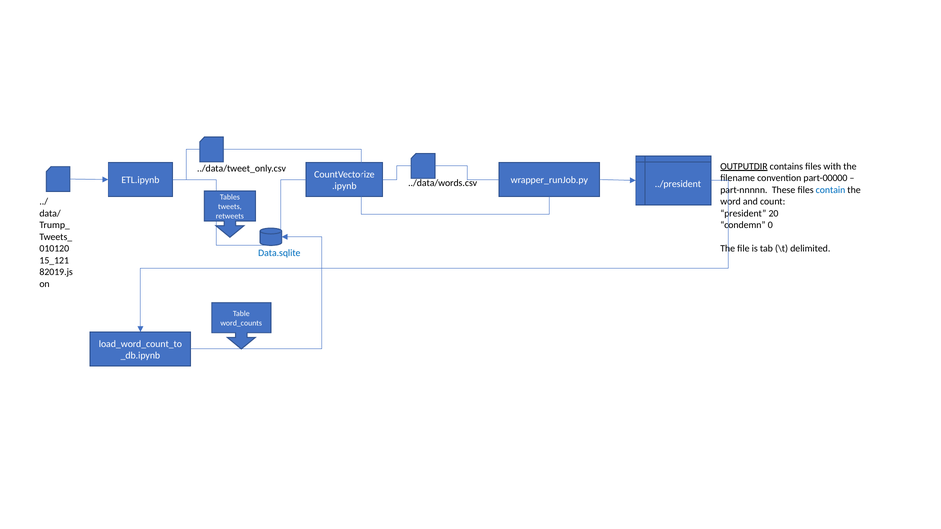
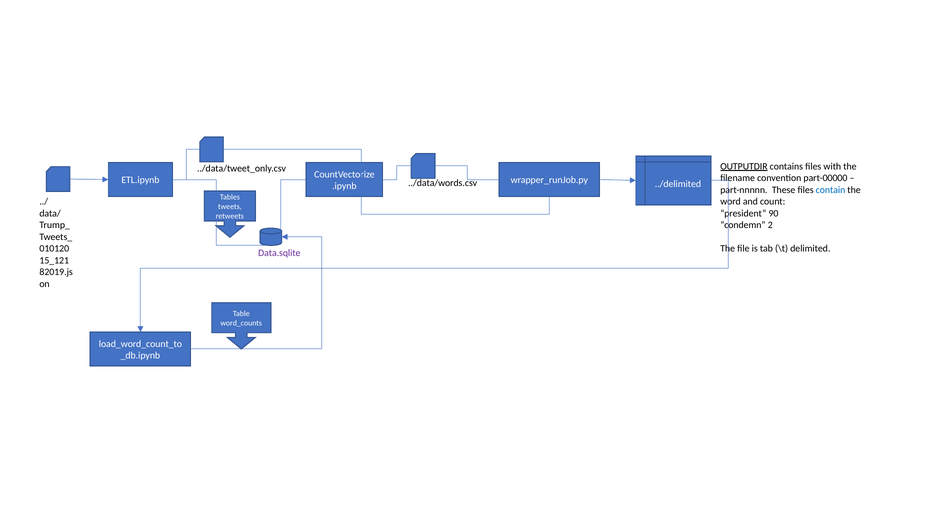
../president: ../president -> ../delimited
20: 20 -> 90
0: 0 -> 2
Data.sqlite colour: blue -> purple
